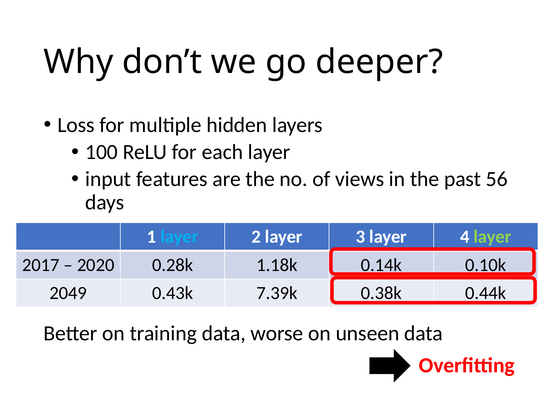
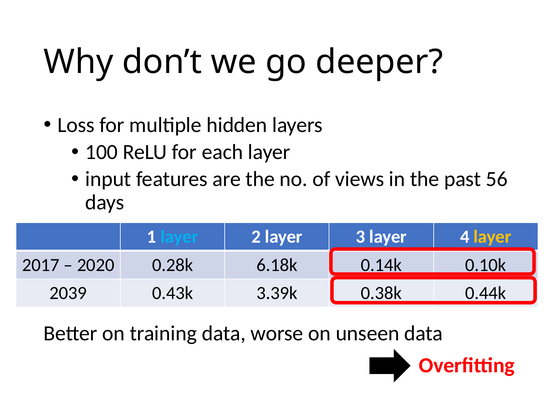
layer at (492, 237) colour: light green -> yellow
1.18k: 1.18k -> 6.18k
2049: 2049 -> 2039
7.39k: 7.39k -> 3.39k
